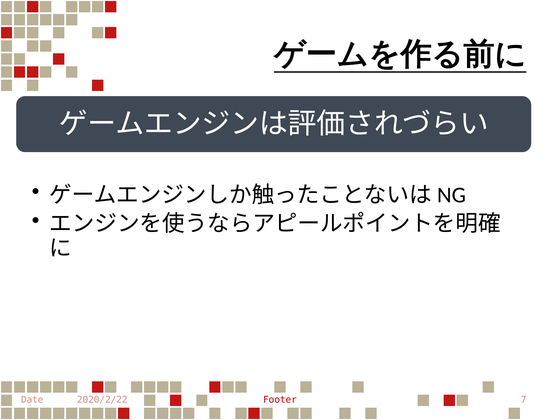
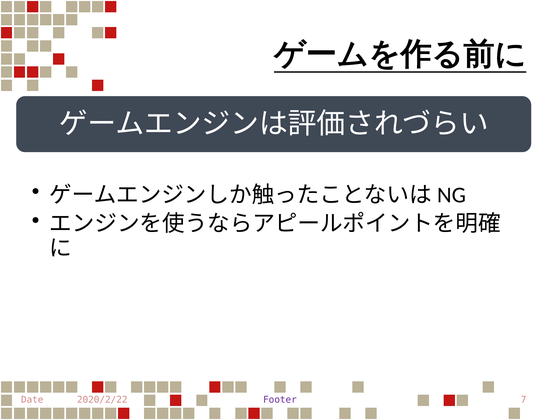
Footer colour: red -> purple
